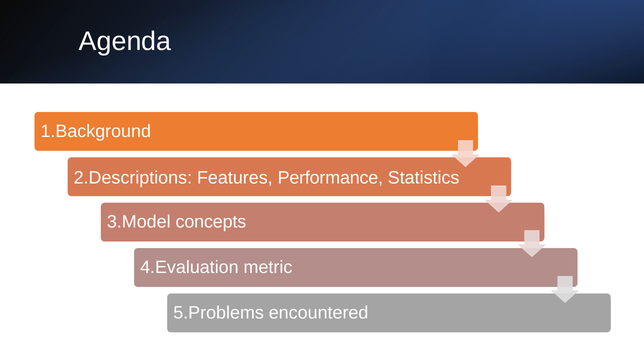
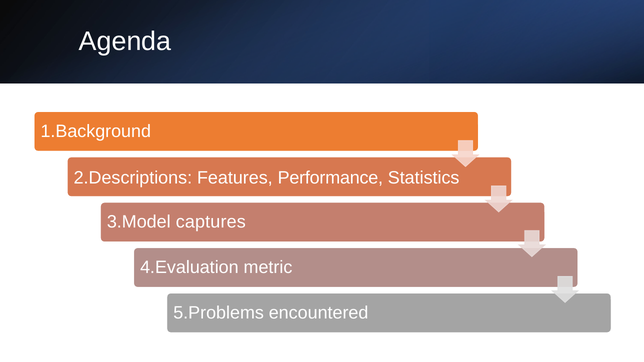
concepts: concepts -> captures
